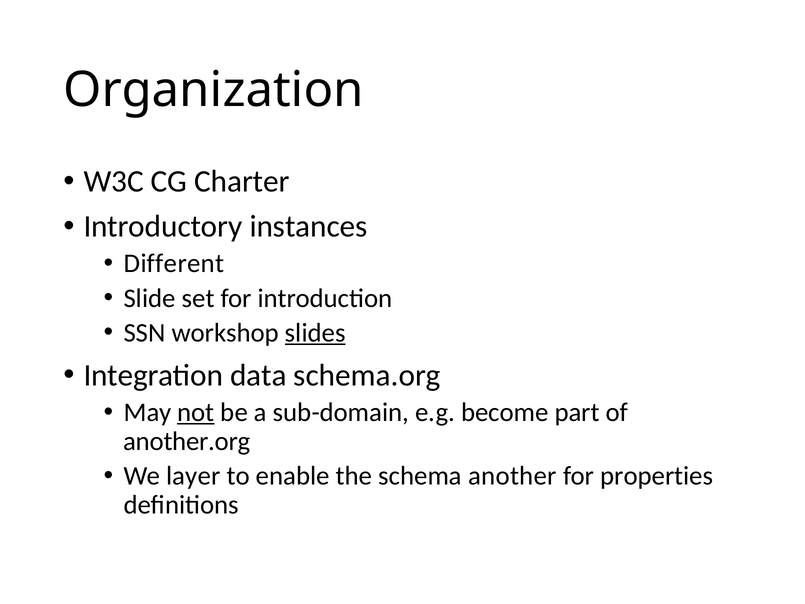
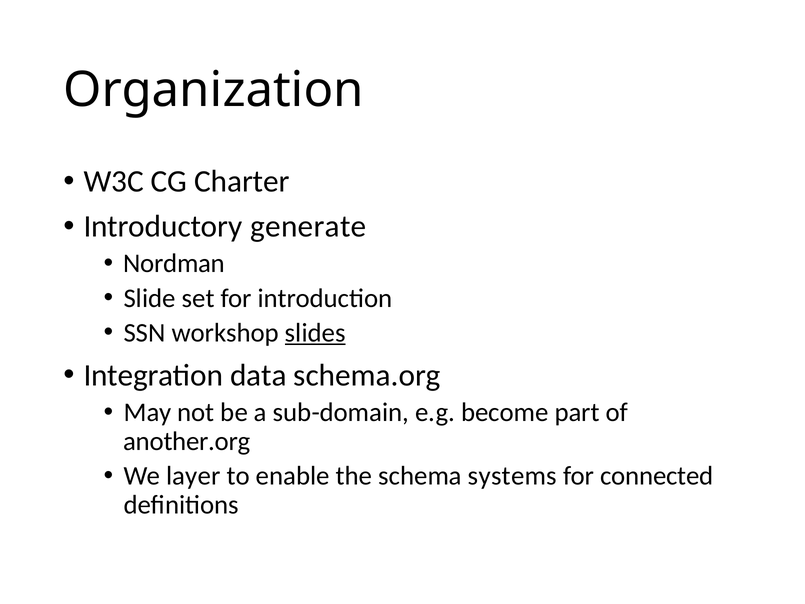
instances: instances -> generate
Different: Different -> Nordman
not underline: present -> none
another: another -> systems
properties: properties -> connected
